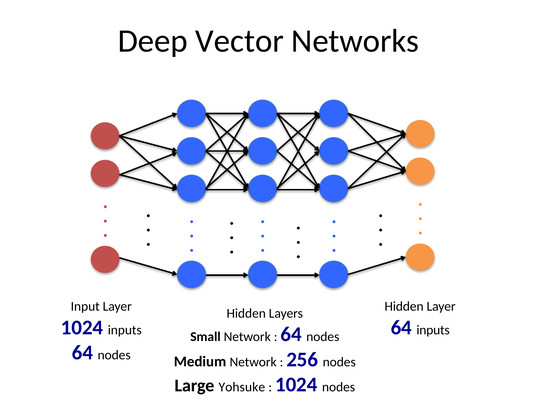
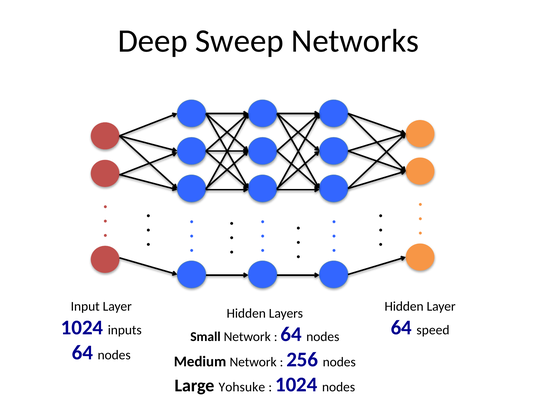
Vector: Vector -> Sweep
64 inputs: inputs -> speed
